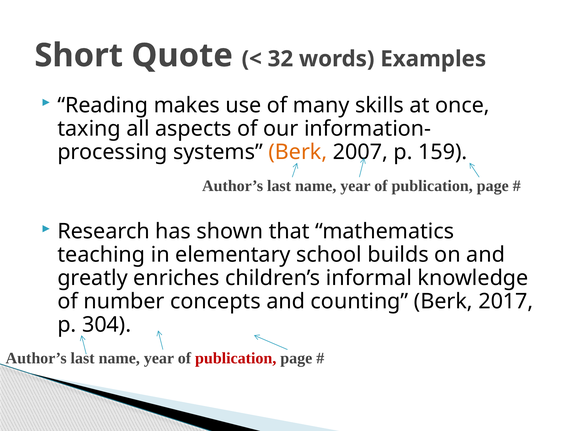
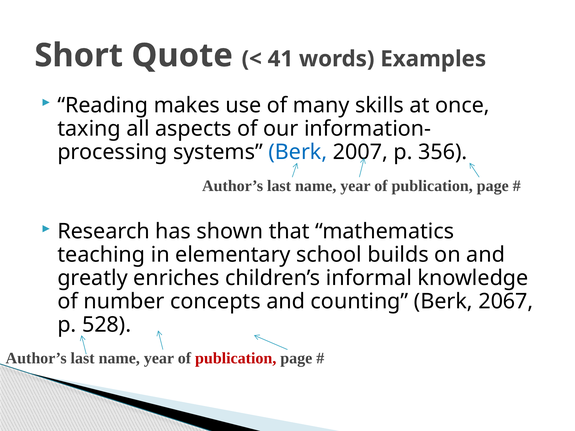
32: 32 -> 41
Berk at (298, 152) colour: orange -> blue
159: 159 -> 356
2017: 2017 -> 2067
304: 304 -> 528
